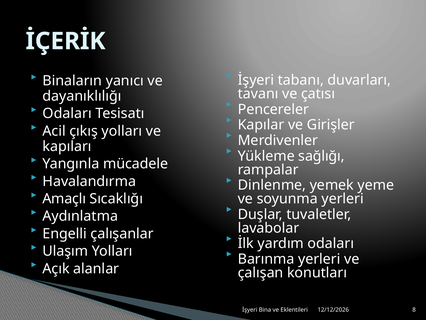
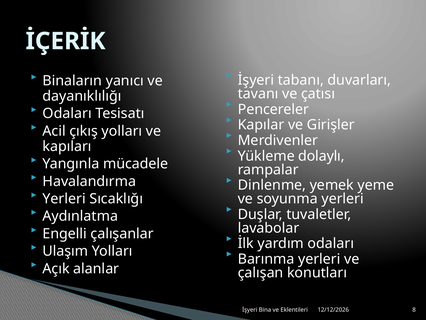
sağlığı: sağlığı -> dolaylı
Amaçlı at (64, 199): Amaçlı -> Yerleri
